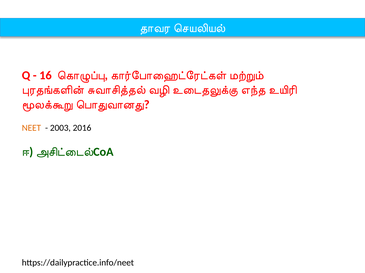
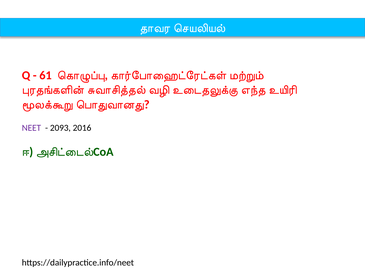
16: 16 -> 61
NEET colour: orange -> purple
2003: 2003 -> 2093
